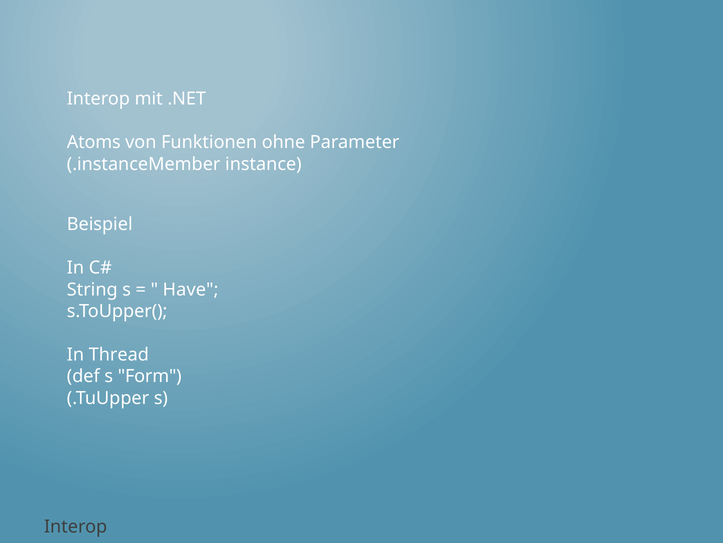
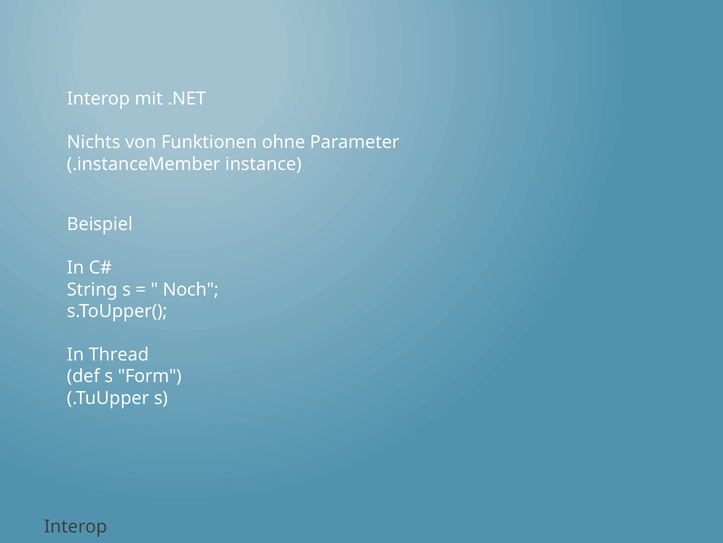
Atoms: Atoms -> Nichts
Have: Have -> Noch
